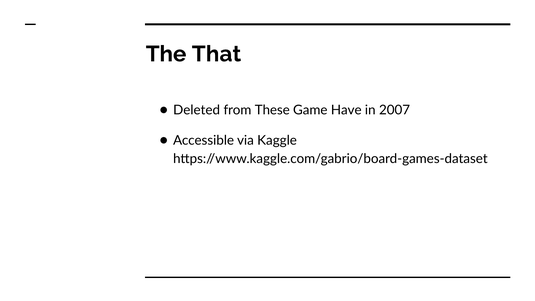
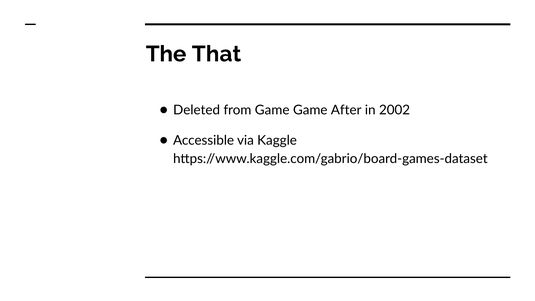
from These: These -> Game
Have: Have -> After
2007: 2007 -> 2002
